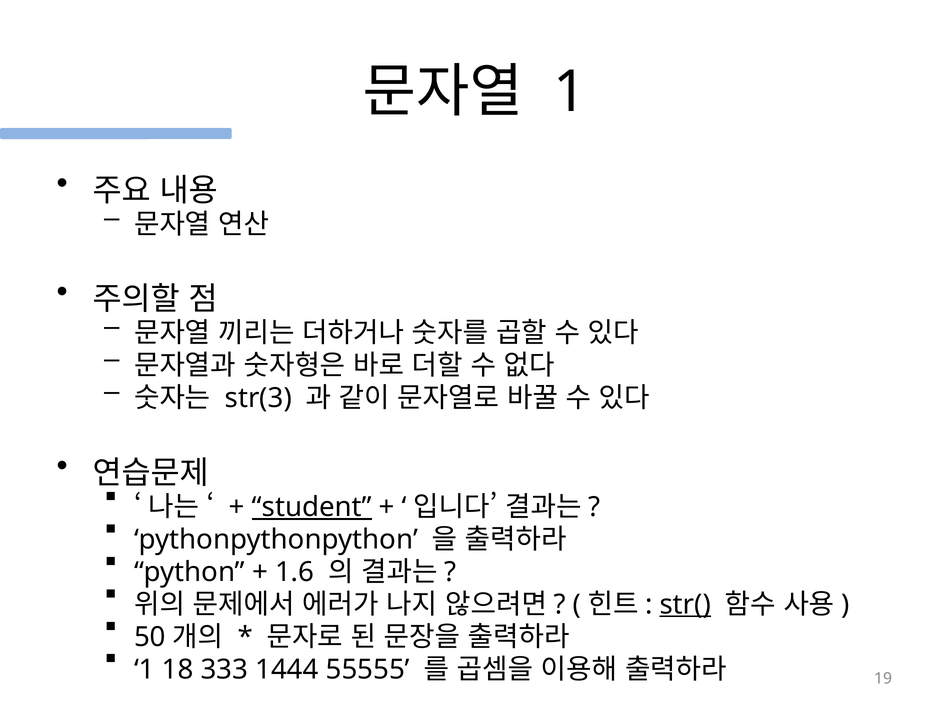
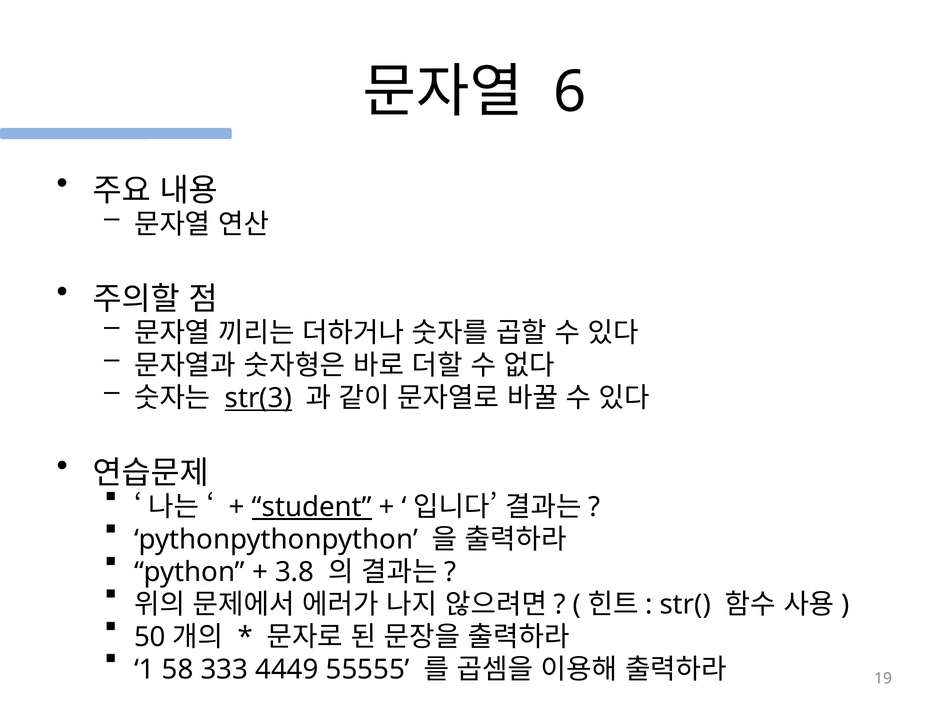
1 at (570, 92): 1 -> 6
str(3 underline: none -> present
1.6: 1.6 -> 3.8
str( underline: present -> none
18: 18 -> 58
1444: 1444 -> 4449
